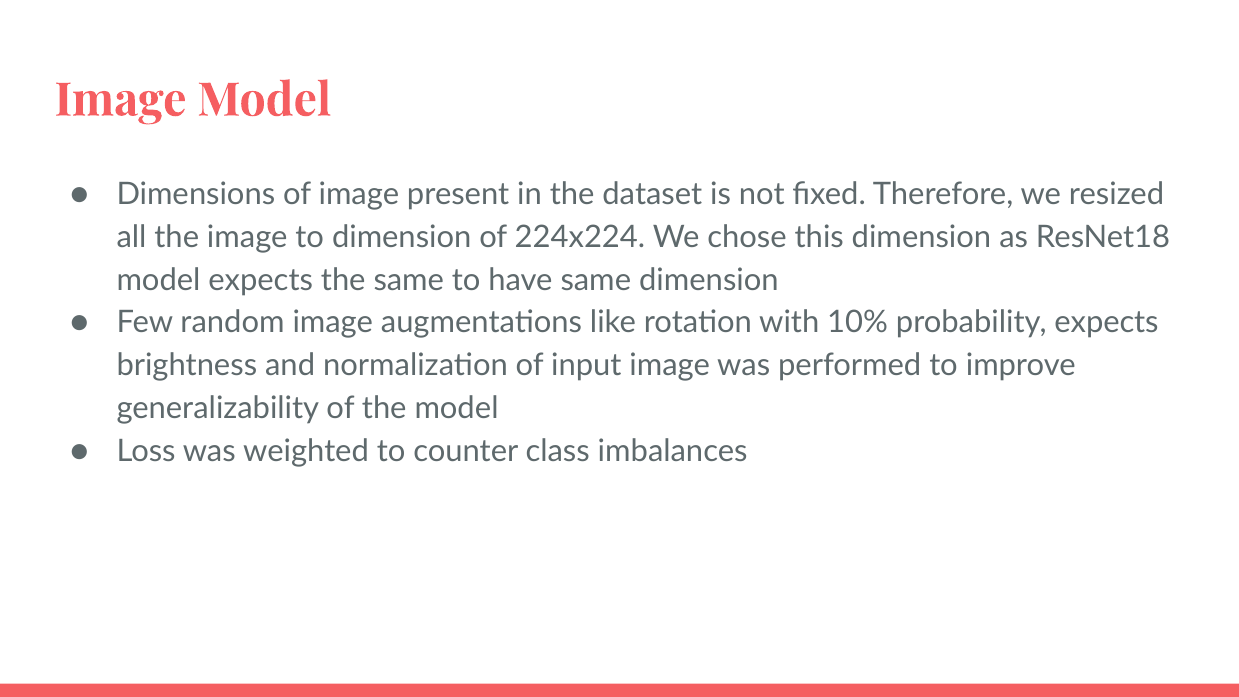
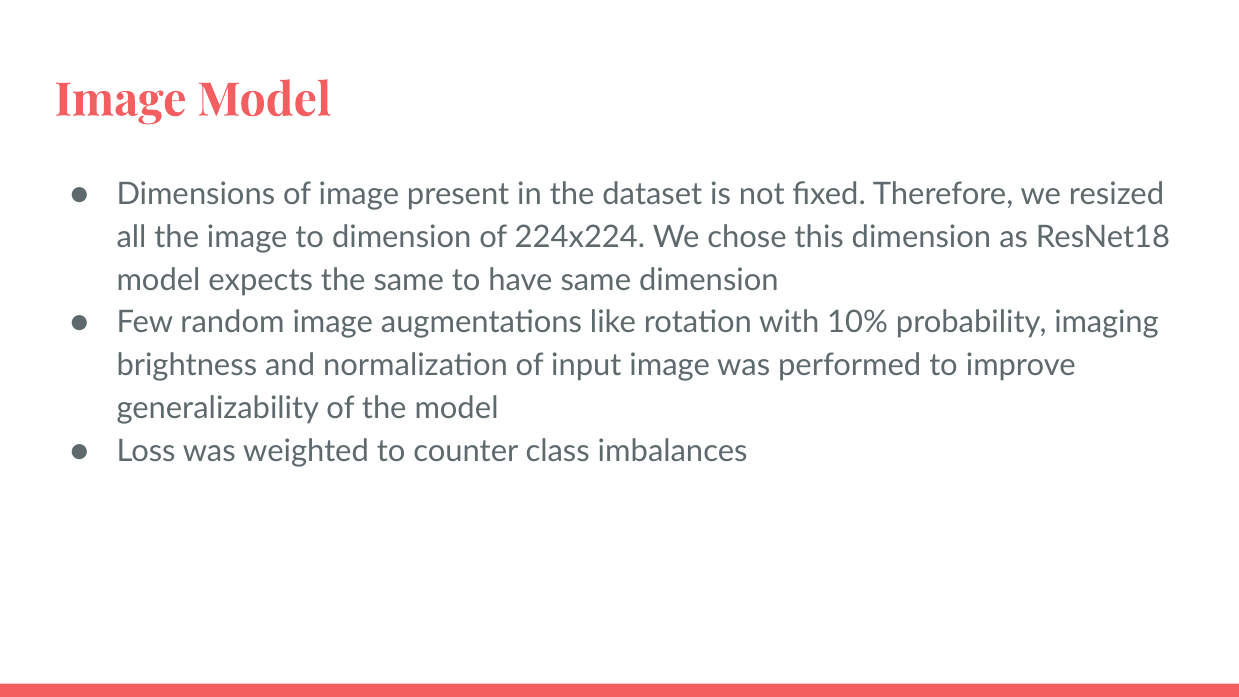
probability expects: expects -> imaging
